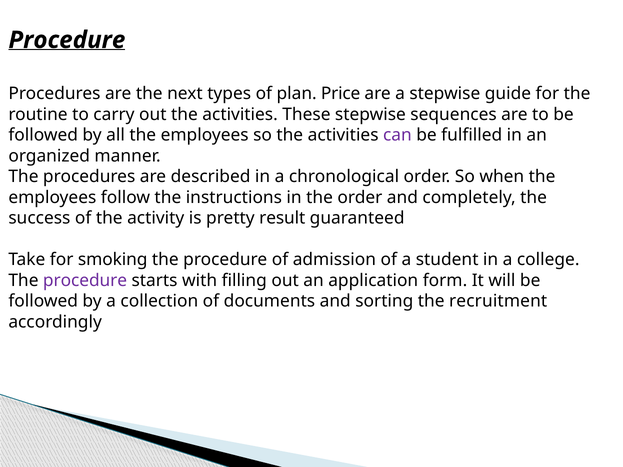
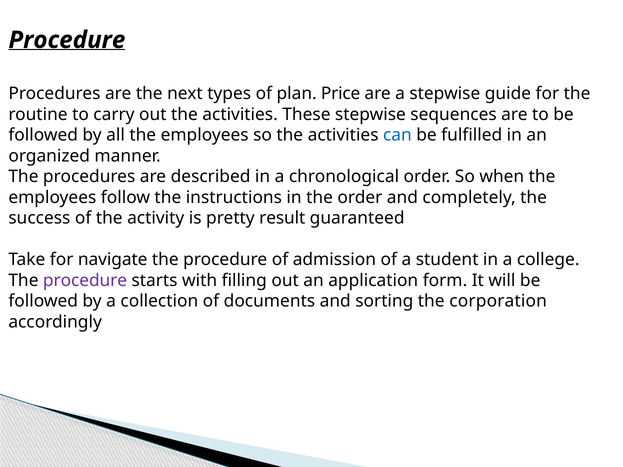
can colour: purple -> blue
smoking: smoking -> navigate
recruitment: recruitment -> corporation
